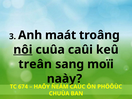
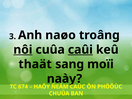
maát: maát -> naøo
caûi underline: none -> present
treân: treân -> thaät
